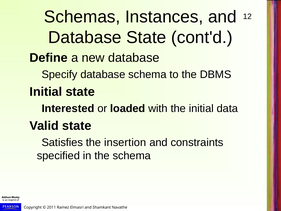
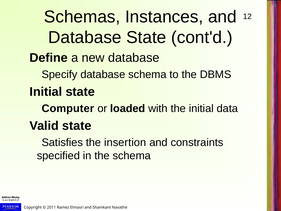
Interested: Interested -> Computer
